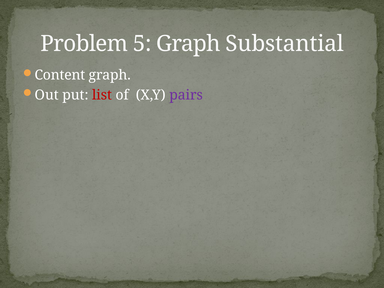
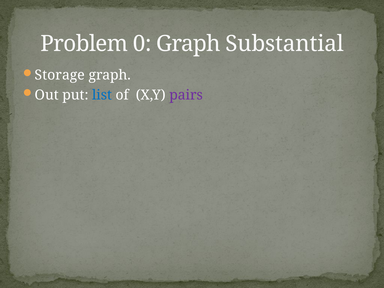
5: 5 -> 0
Content: Content -> Storage
list colour: red -> blue
